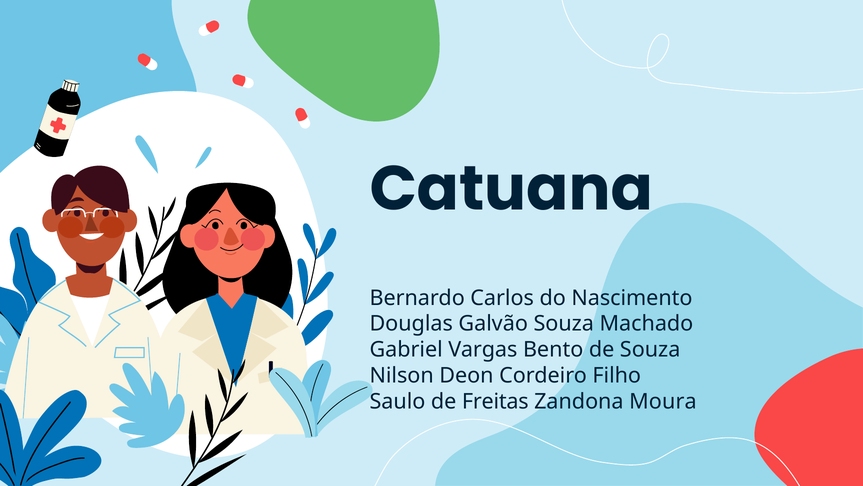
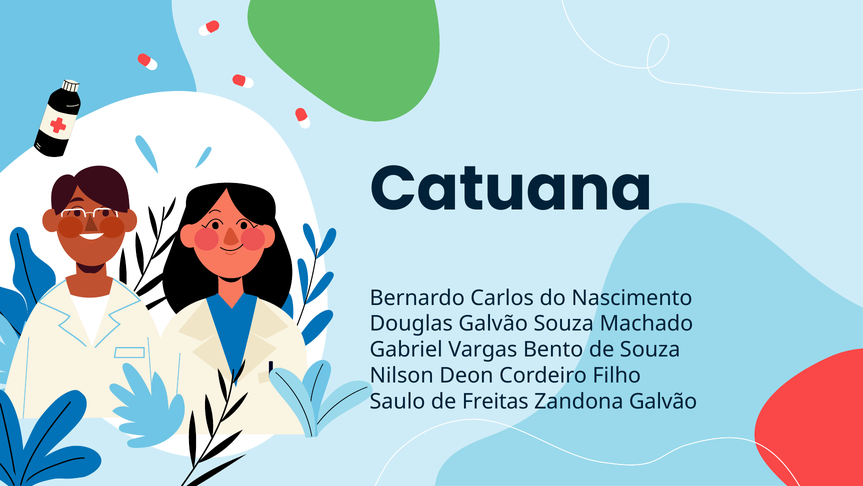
Zandona Moura: Moura -> Galvão
